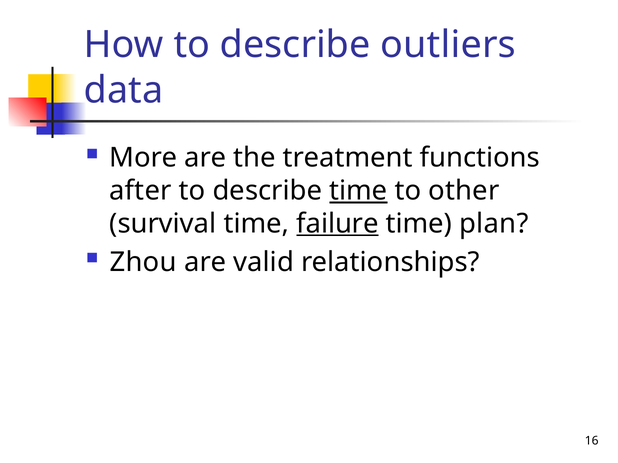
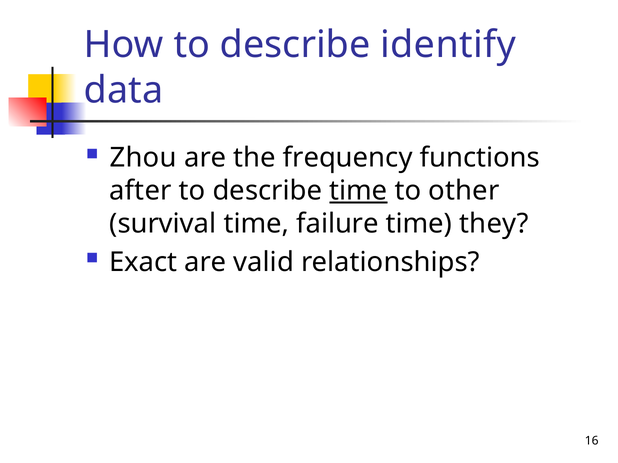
outliers: outliers -> identify
More: More -> Zhou
treatment: treatment -> frequency
failure underline: present -> none
plan: plan -> they
Zhou: Zhou -> Exact
